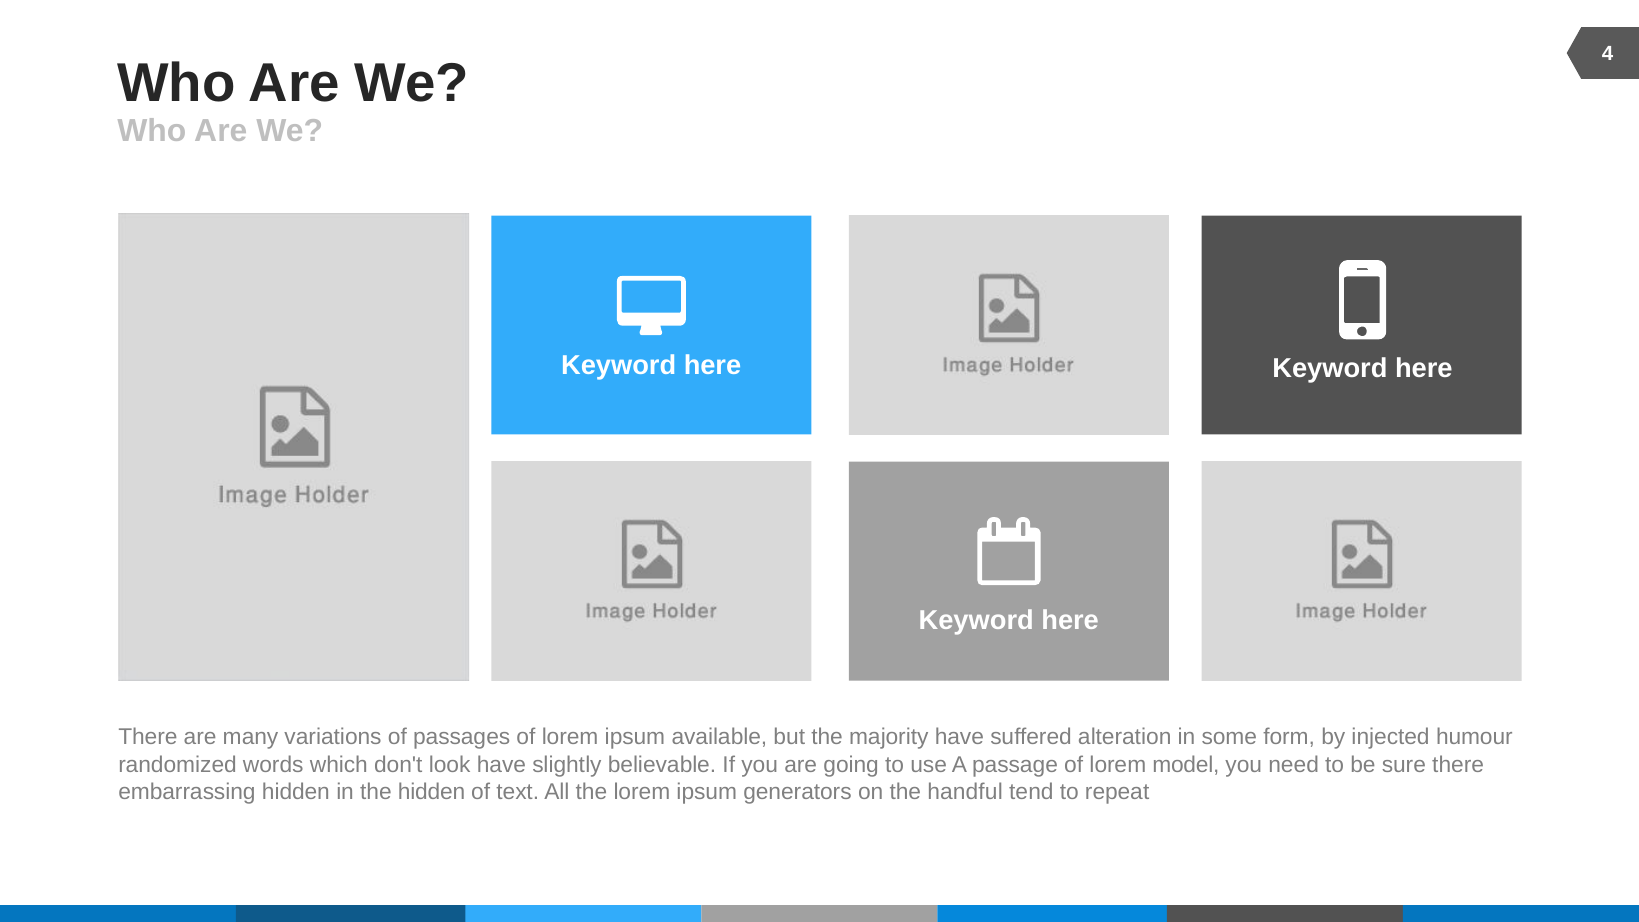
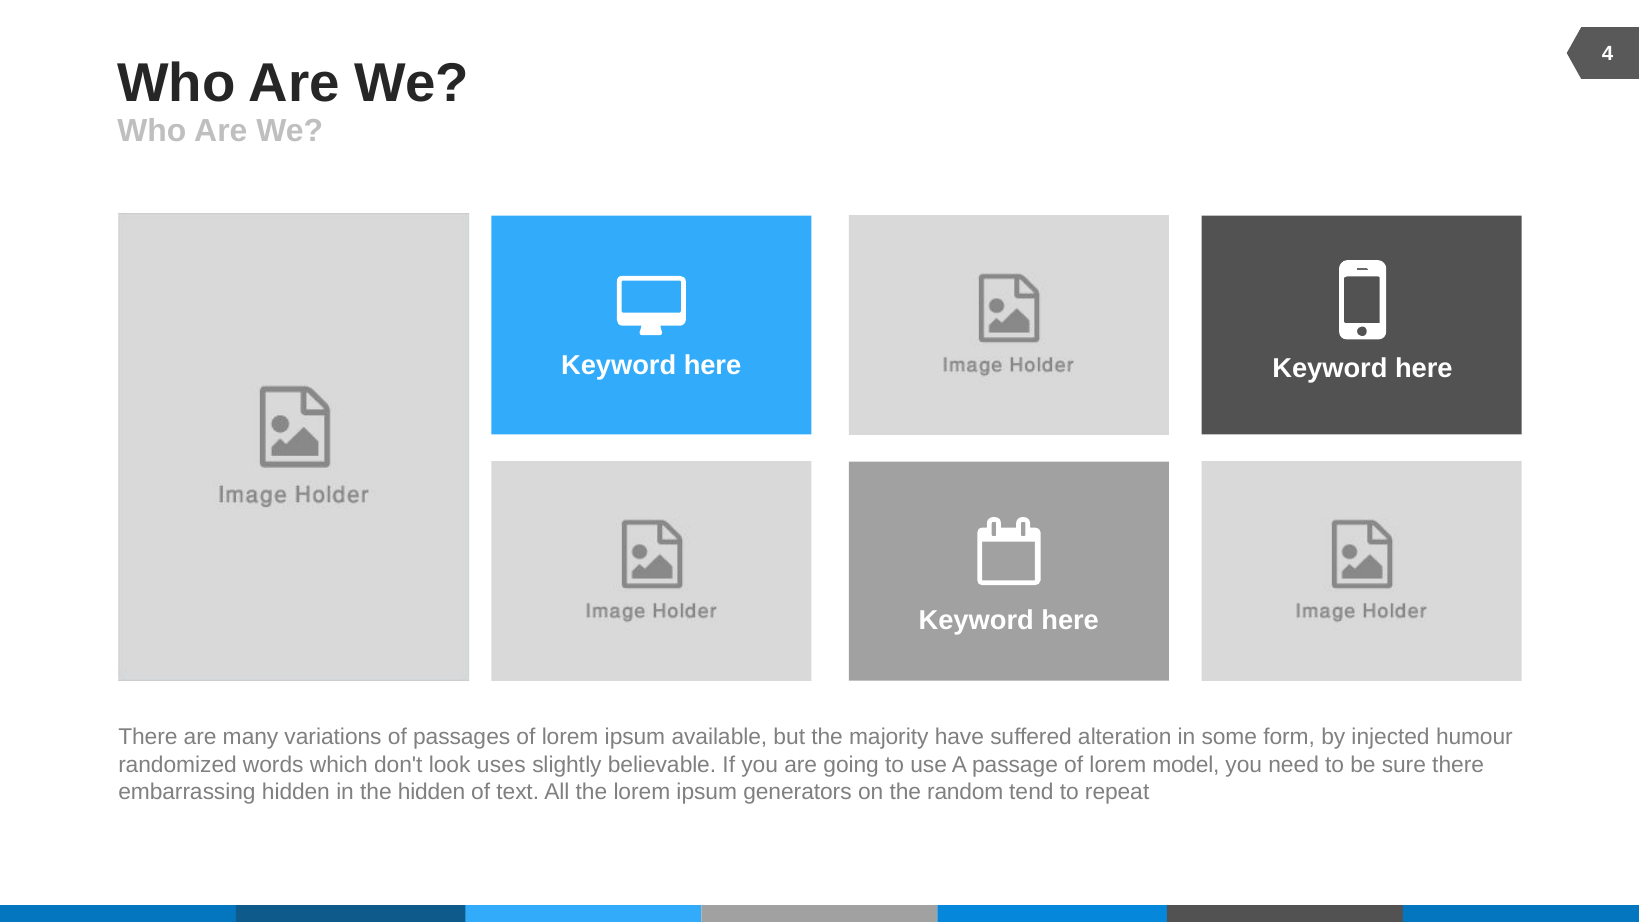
look have: have -> uses
handful: handful -> random
